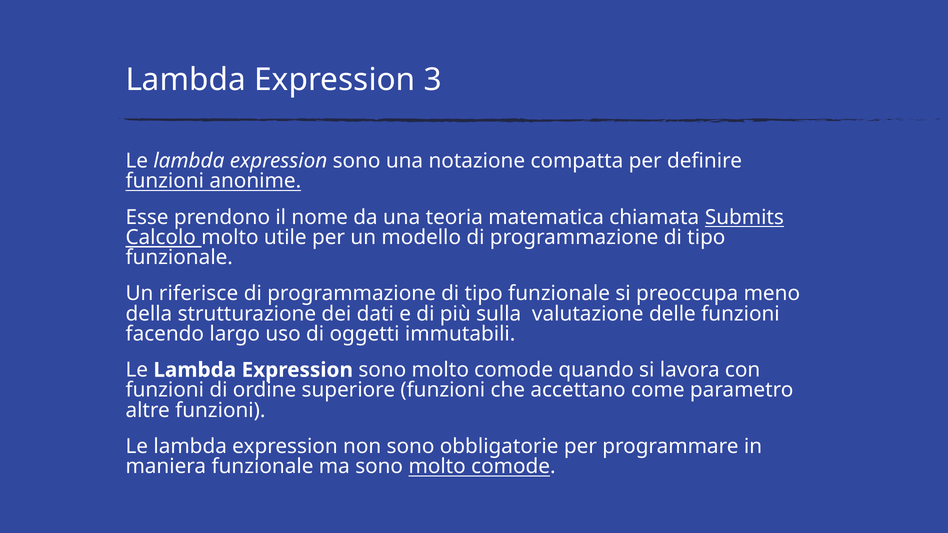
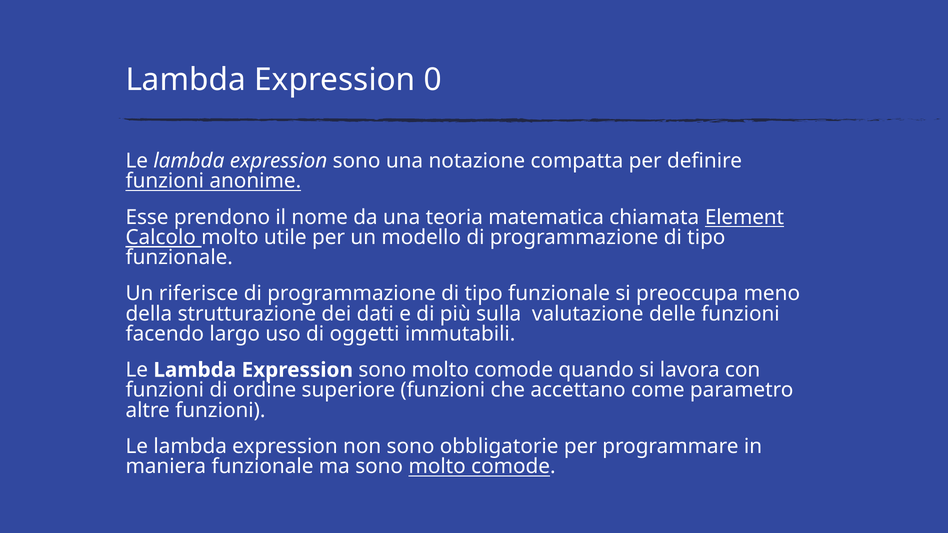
3: 3 -> 0
Submits: Submits -> Element
